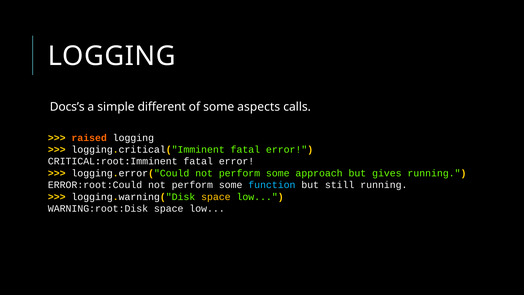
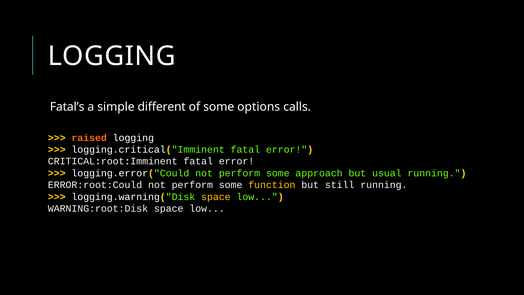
Docs’s: Docs’s -> Fatal’s
aspects: aspects -> options
gives: gives -> usual
function colour: light blue -> yellow
